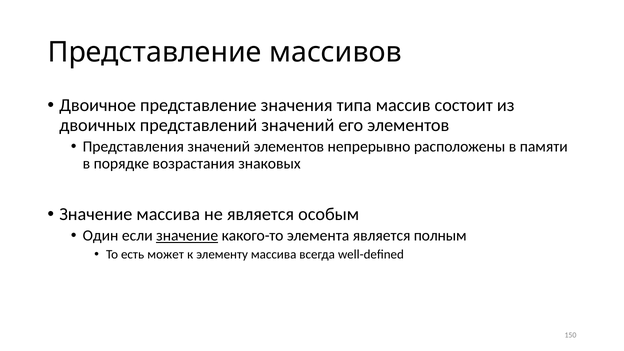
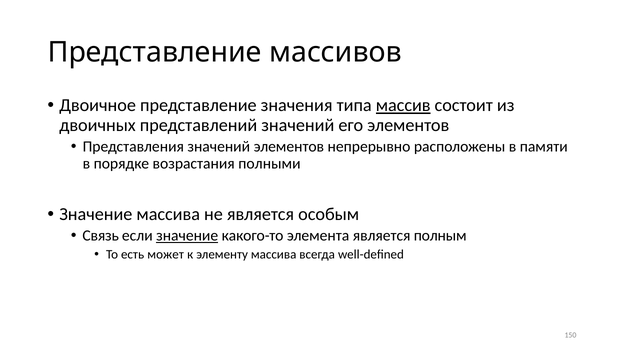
массив underline: none -> present
знаковых: знаковых -> полными
Один: Один -> Связь
